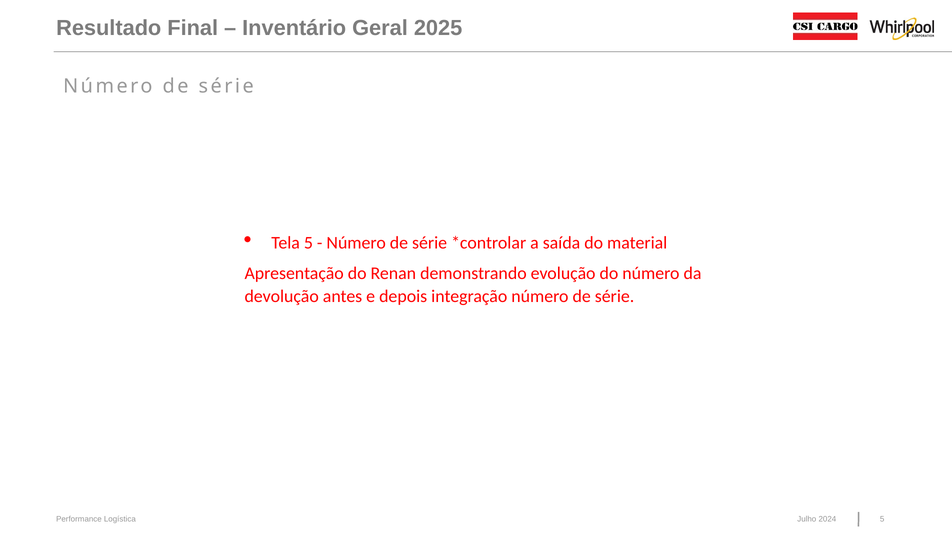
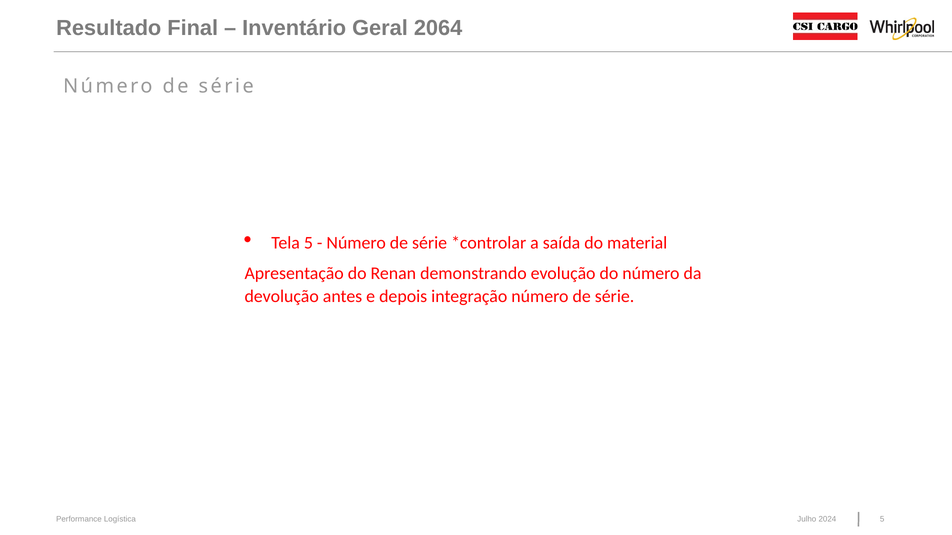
2025: 2025 -> 2064
